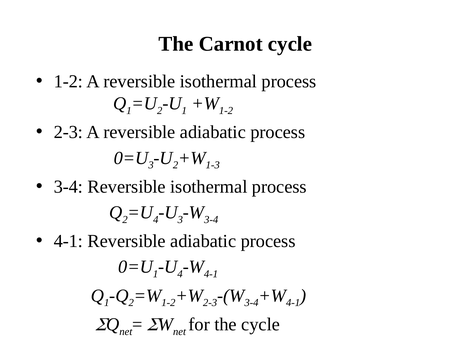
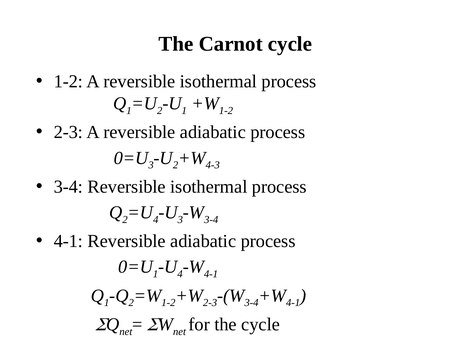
1-3: 1-3 -> 4-3
